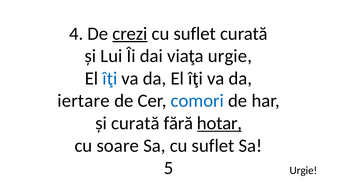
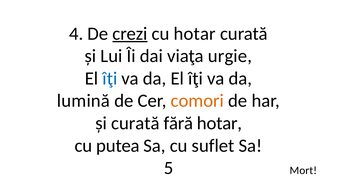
suflet at (195, 34): suflet -> hotar
iertare: iertare -> lumină
comori colour: blue -> orange
hotar at (220, 124) underline: present -> none
soare: soare -> putea
5 Urgie: Urgie -> Mort
